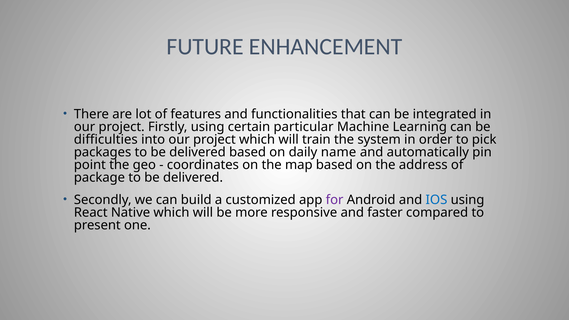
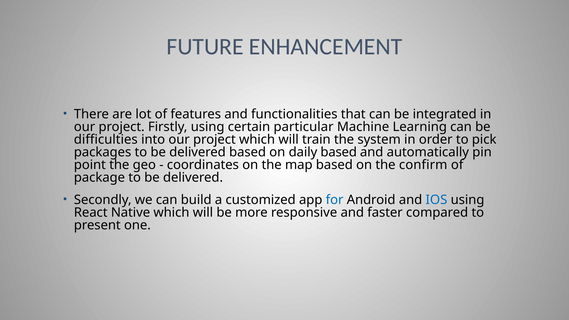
daily name: name -> based
address: address -> confirm
for colour: purple -> blue
